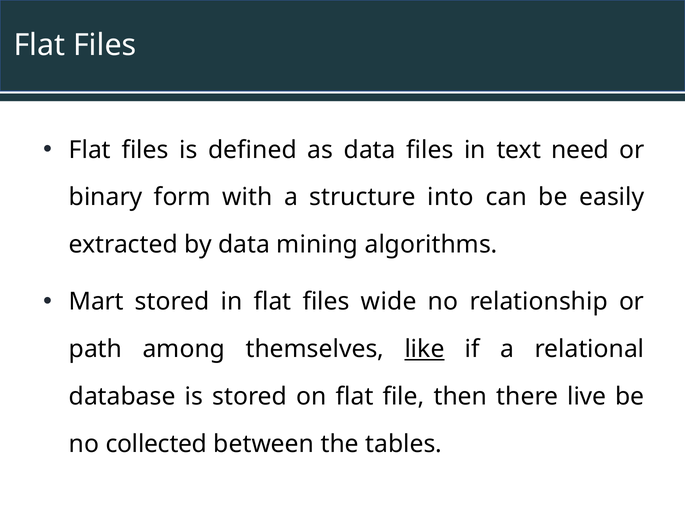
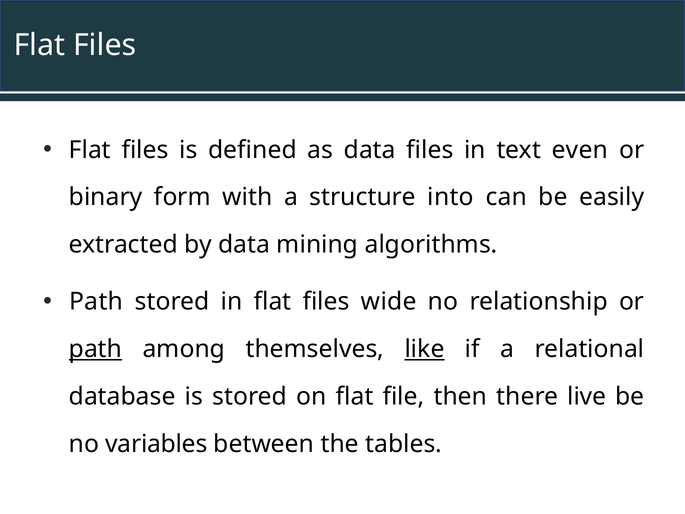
need: need -> even
Mart at (96, 302): Mart -> Path
path at (96, 349) underline: none -> present
collected: collected -> variables
